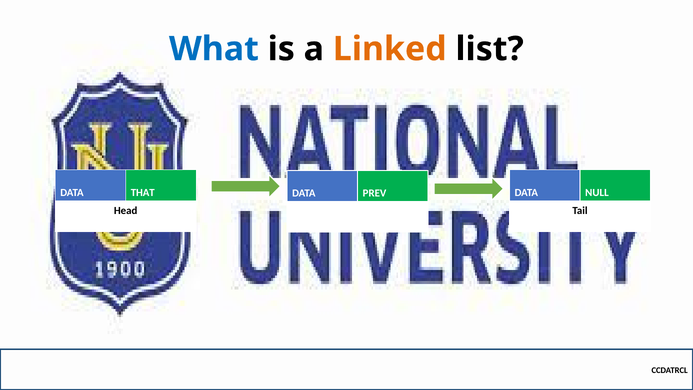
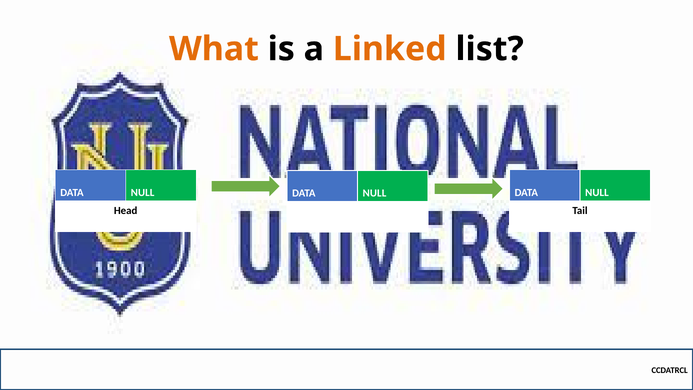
What colour: blue -> orange
THAT at (143, 192): THAT -> NULL
PREV at (375, 193): PREV -> NULL
